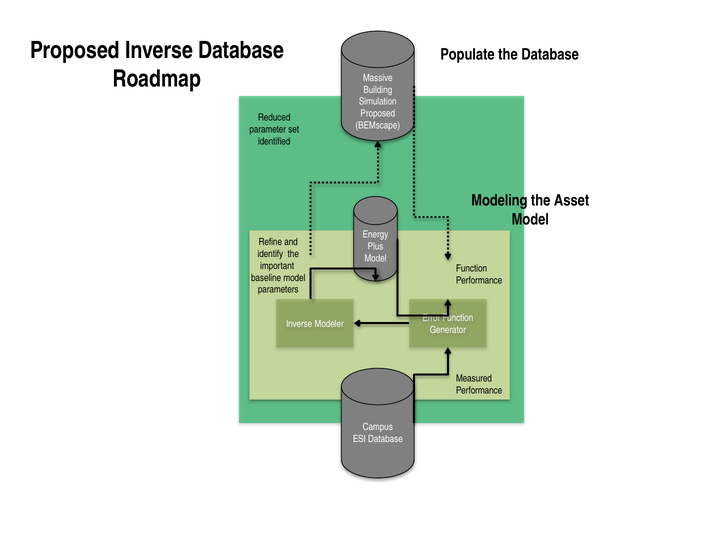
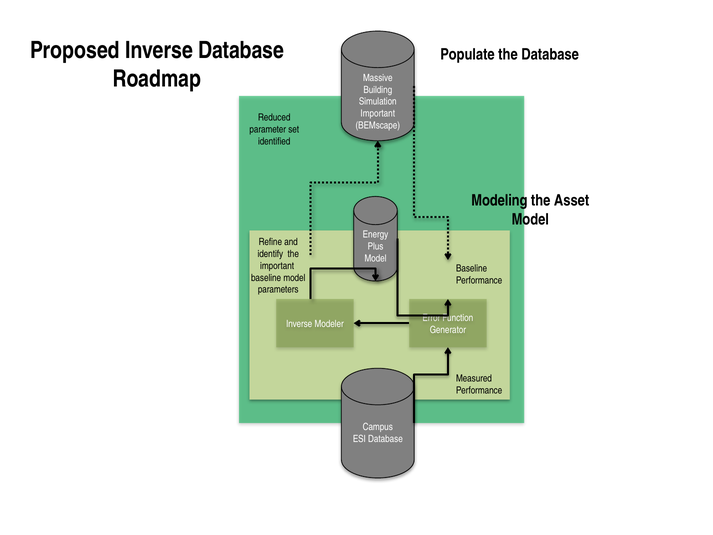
Proposed at (378, 114): Proposed -> Important
Function at (472, 268): Function -> Baseline
